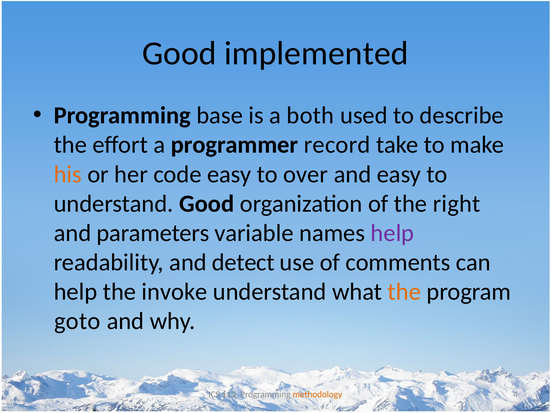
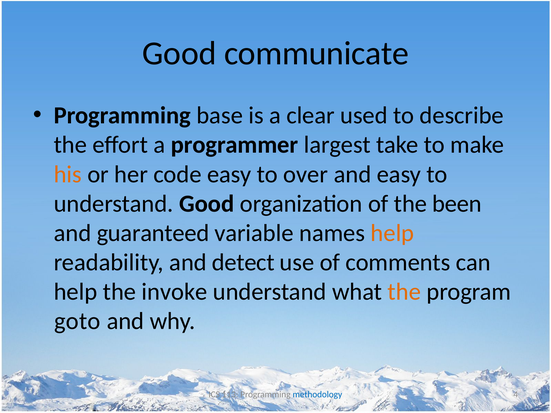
implemented: implemented -> communicate
both: both -> clear
record: record -> largest
right: right -> been
parameters: parameters -> guaranteed
help at (392, 233) colour: purple -> orange
methodology colour: orange -> blue
